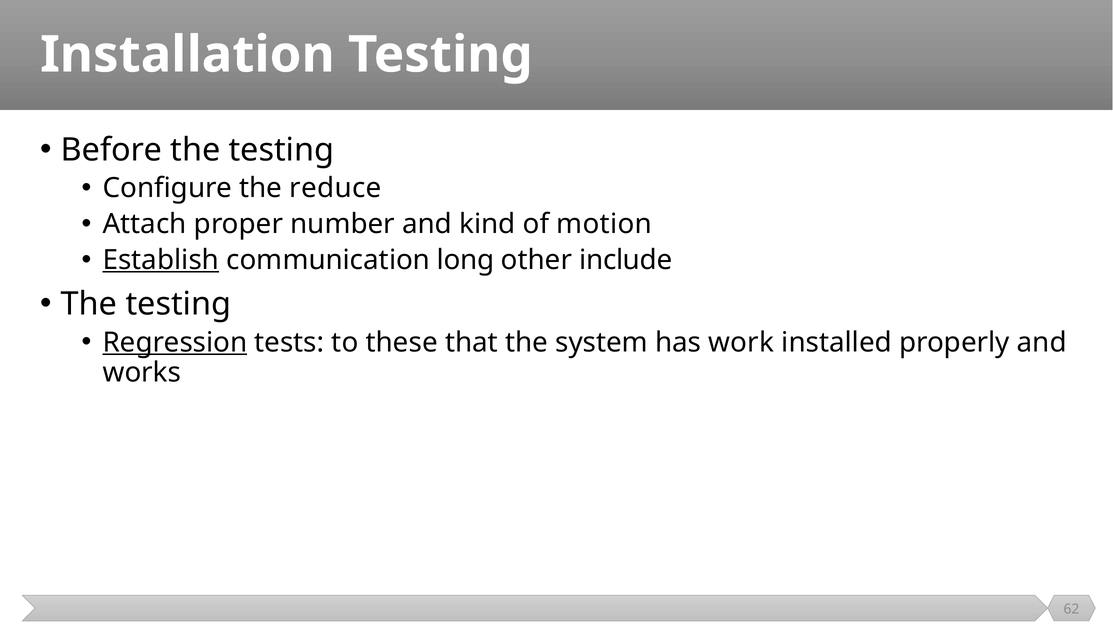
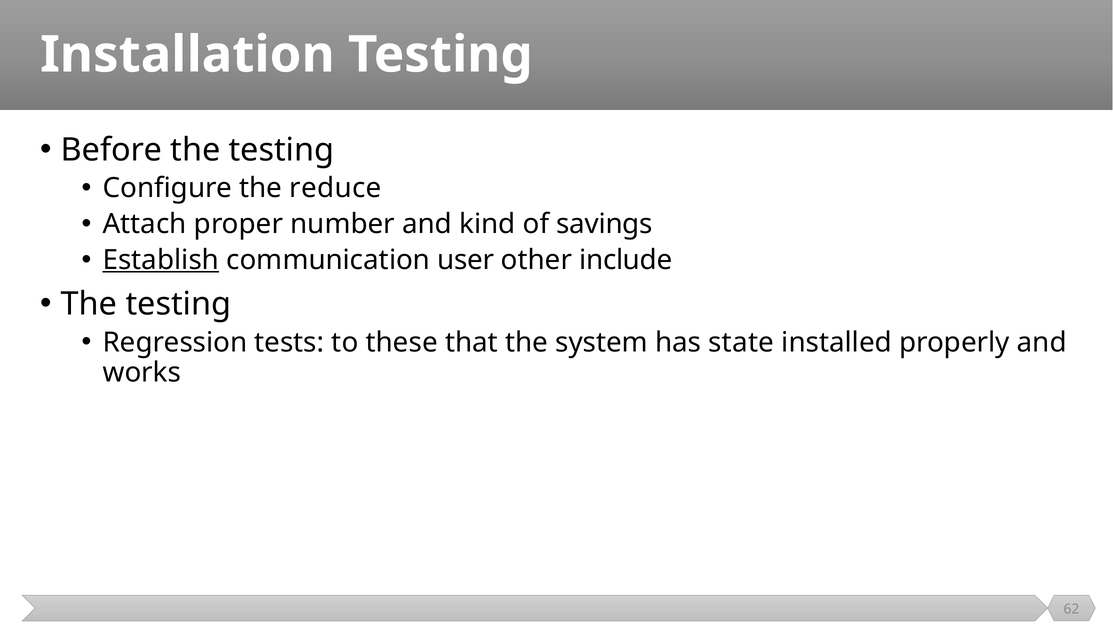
motion: motion -> savings
long: long -> user
Regression underline: present -> none
work: work -> state
